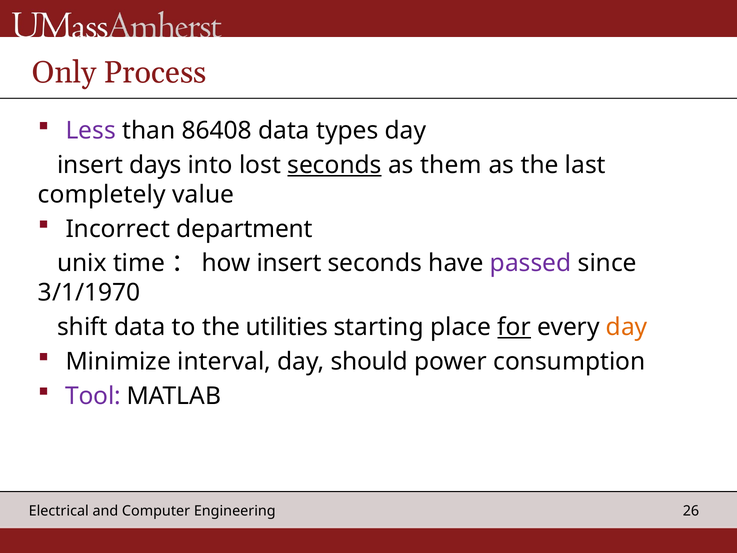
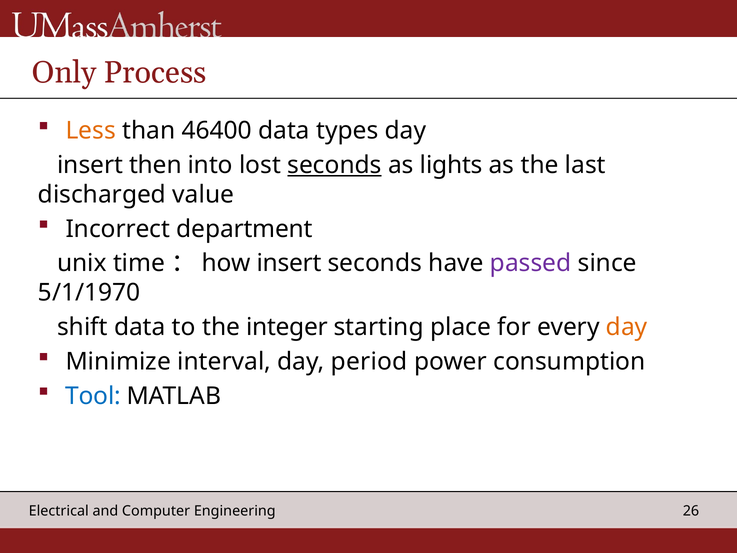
Less colour: purple -> orange
86408: 86408 -> 46400
days: days -> then
them: them -> lights
completely: completely -> discharged
3/1/1970: 3/1/1970 -> 5/1/1970
utilities: utilities -> integer
for underline: present -> none
should: should -> period
Tool colour: purple -> blue
